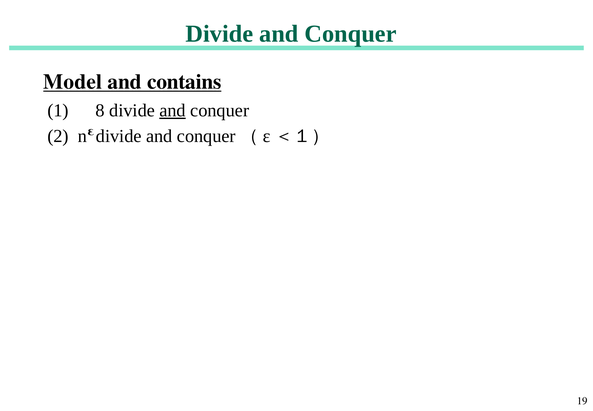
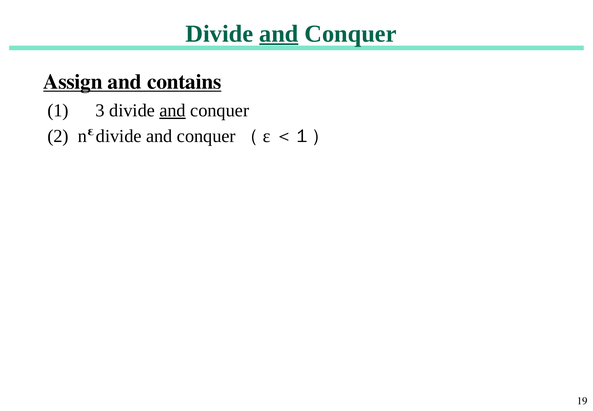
and at (279, 34) underline: none -> present
Model: Model -> Assign
8: 8 -> 3
